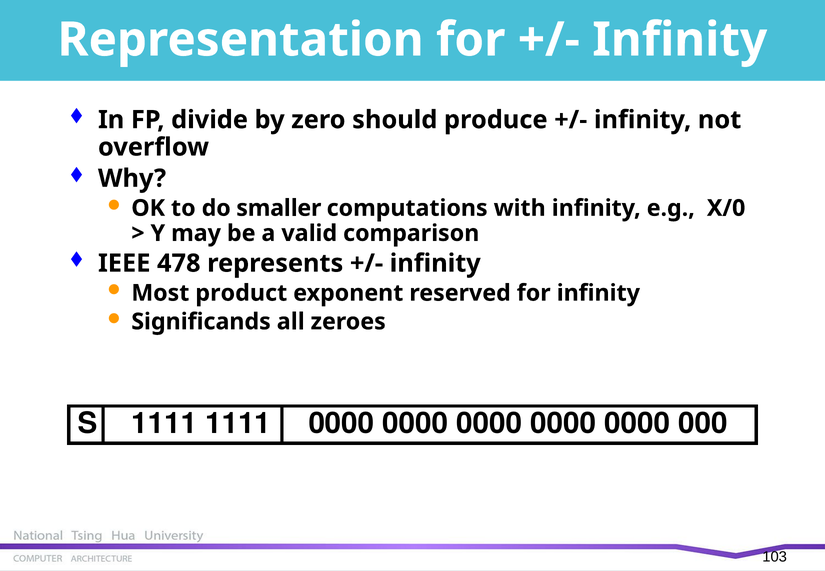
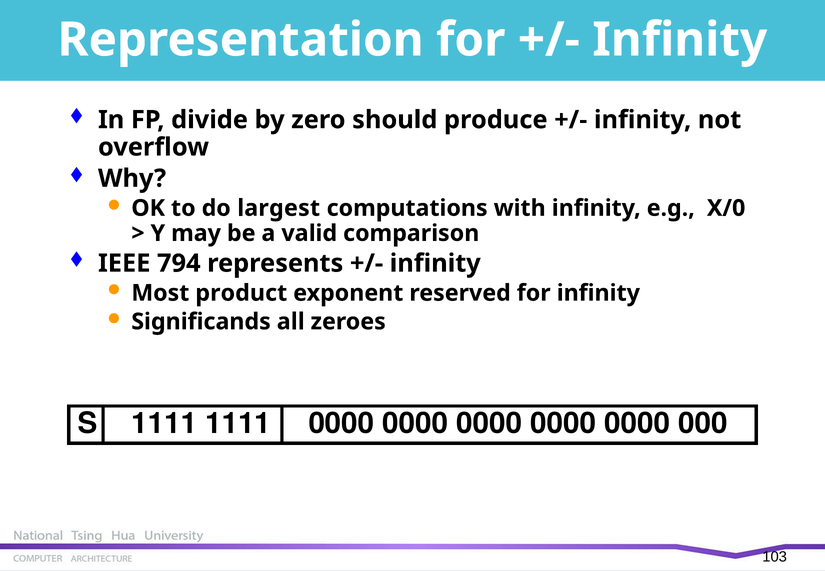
smaller: smaller -> largest
478: 478 -> 794
